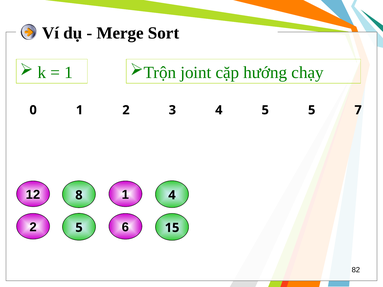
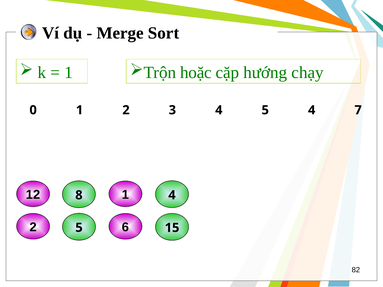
joint: joint -> hoặc
5 5: 5 -> 4
